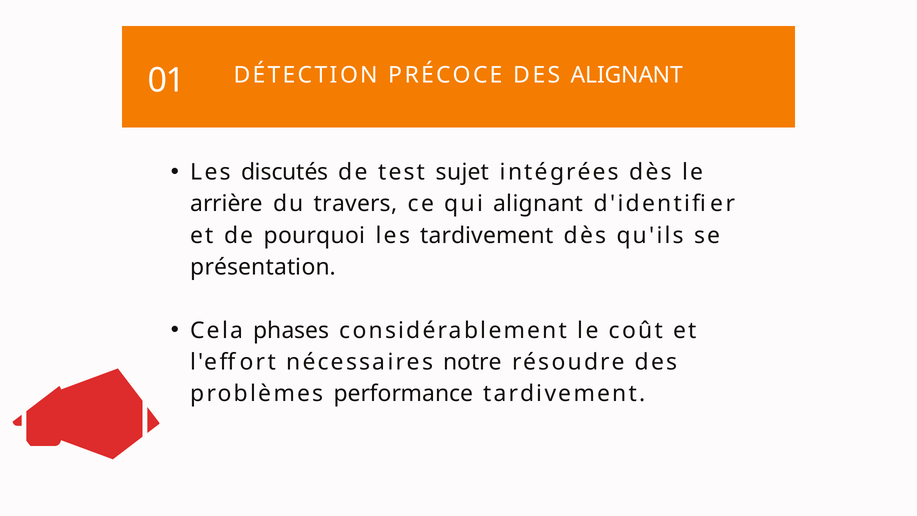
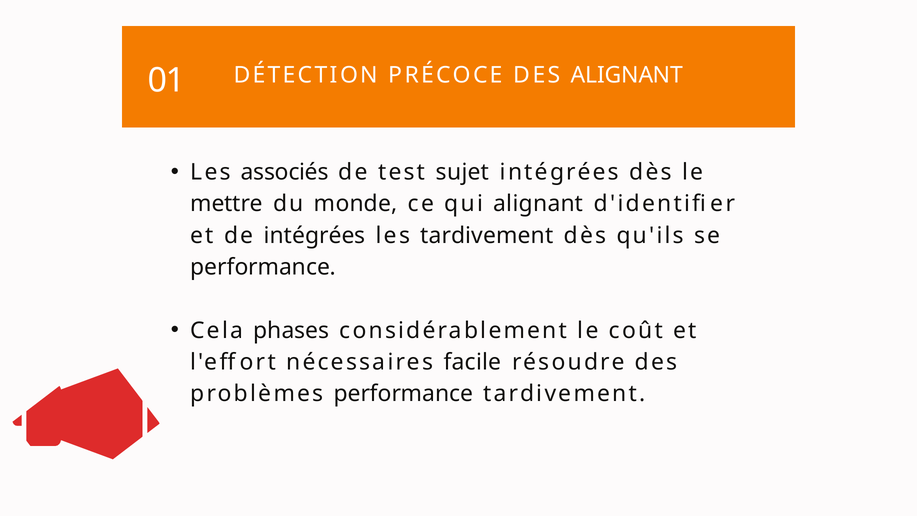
discutés: discutés -> associés
arrière: arrière -> mettre
travers: travers -> monde
de pourquoi: pourquoi -> intégrées
présentation at (263, 267): présentation -> performance
notre: notre -> facile
